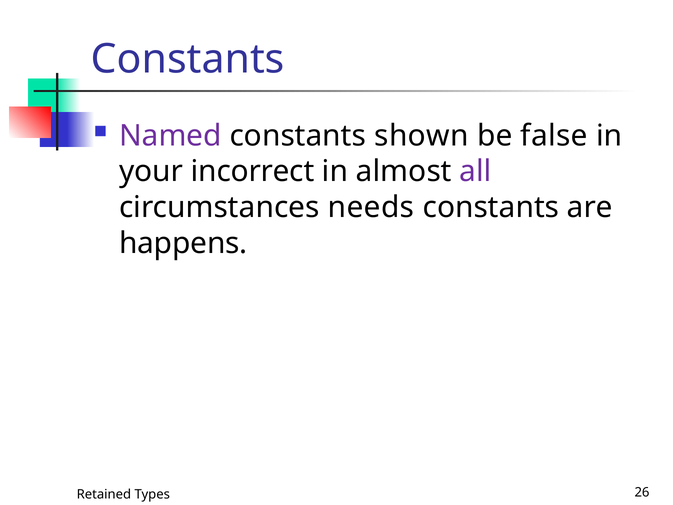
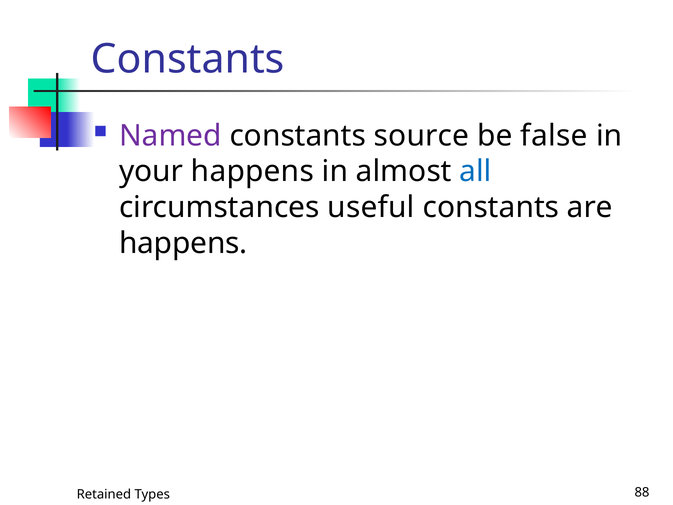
shown: shown -> source
your incorrect: incorrect -> happens
all colour: purple -> blue
needs: needs -> useful
26: 26 -> 88
